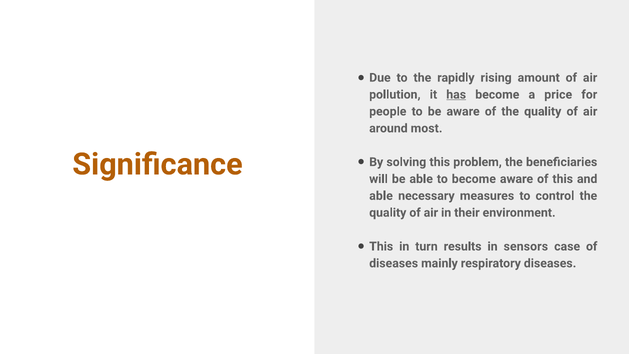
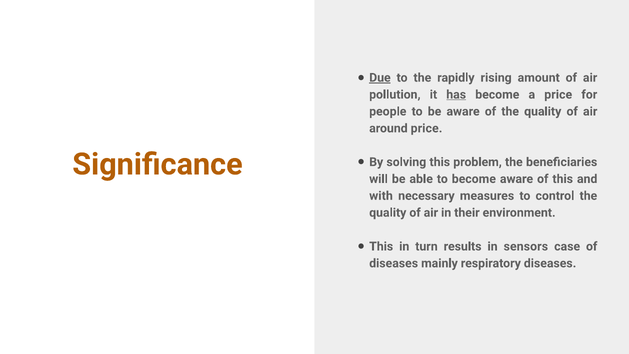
Due underline: none -> present
around most: most -> price
able at (381, 196): able -> with
